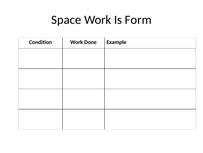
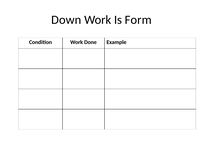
Space: Space -> Down
